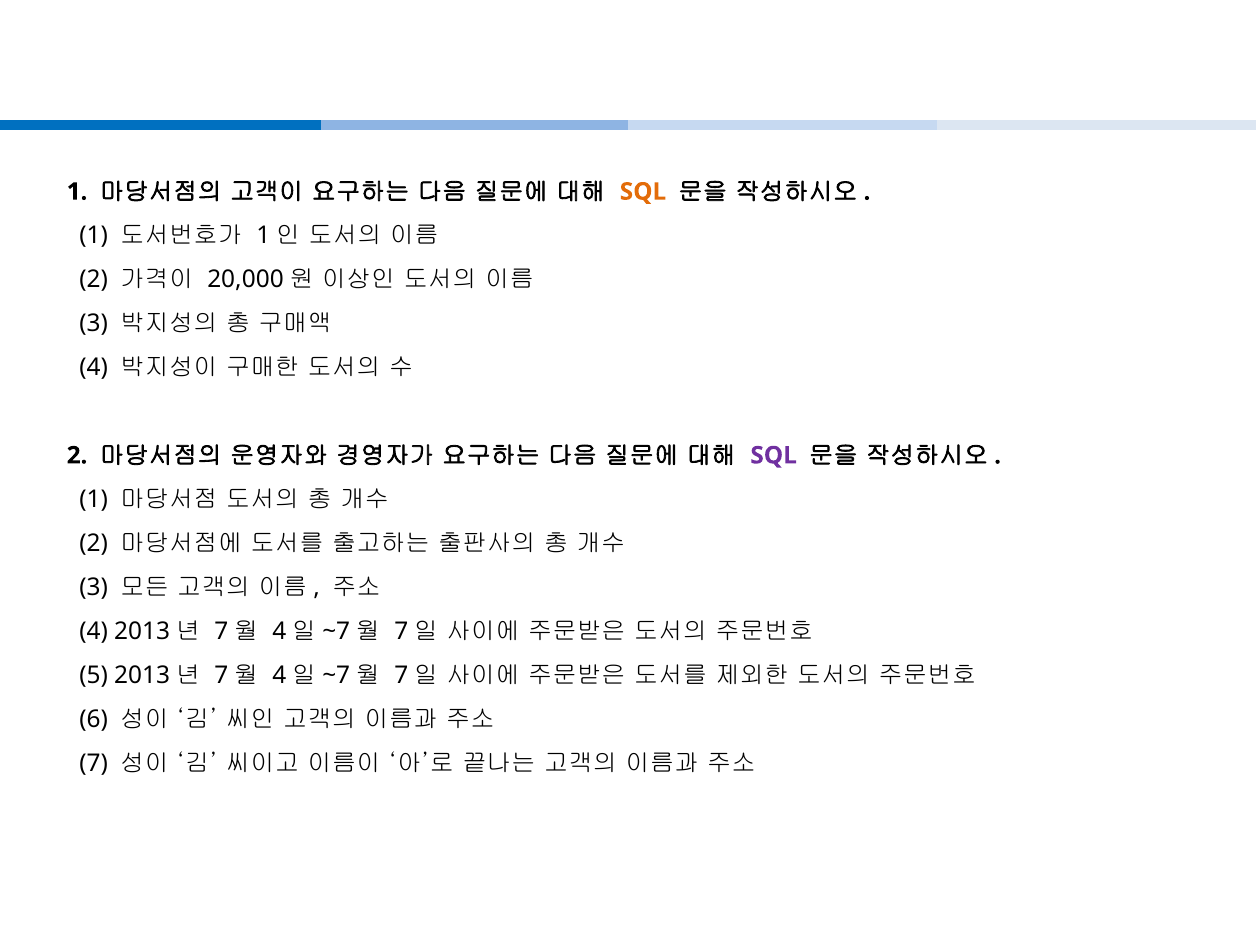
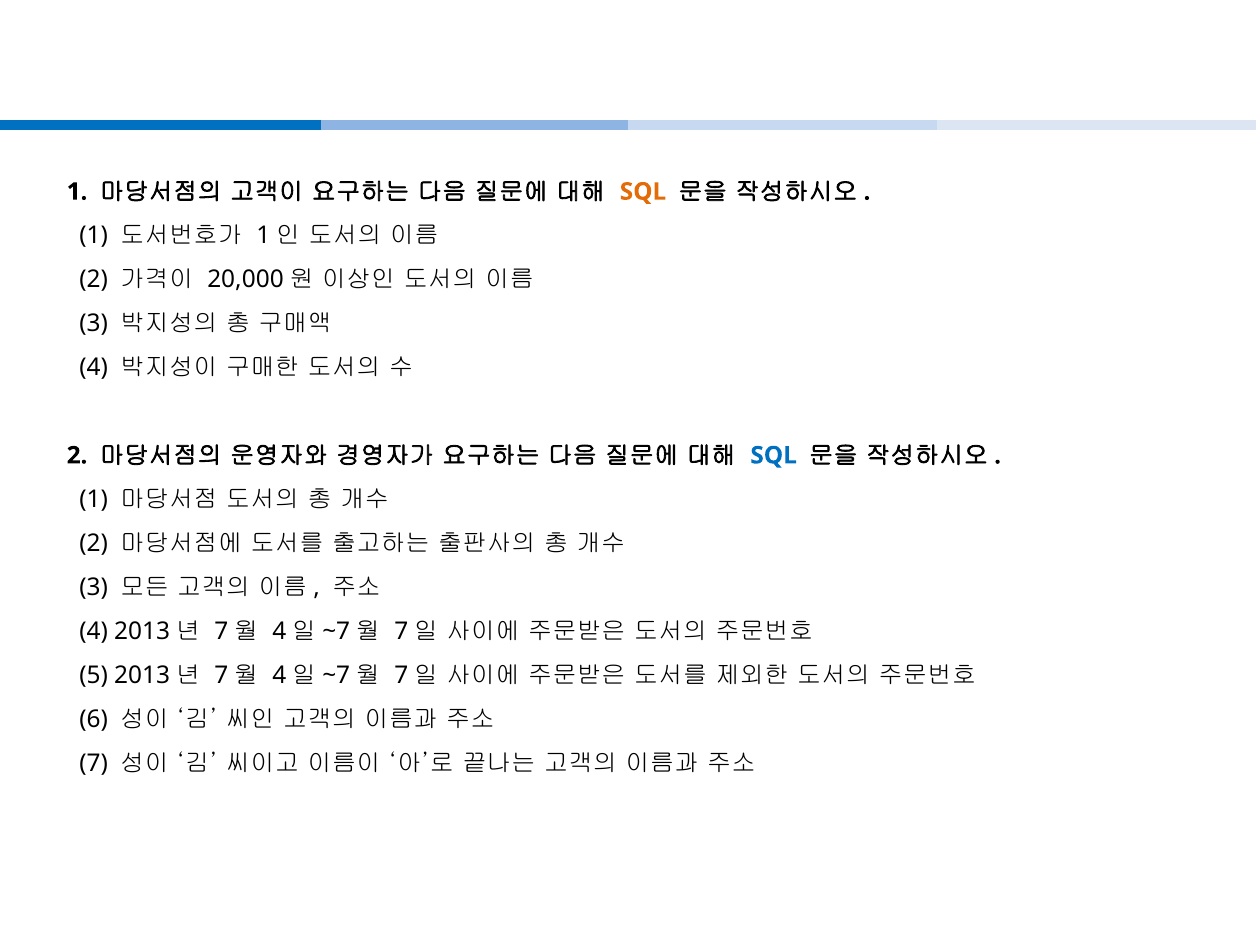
SQL at (774, 455) colour: purple -> blue
